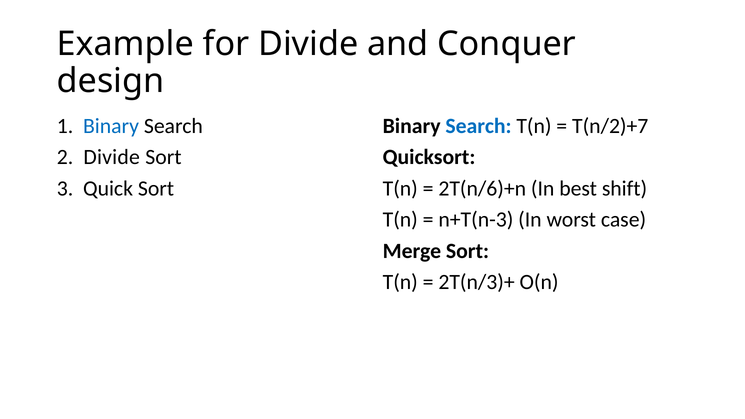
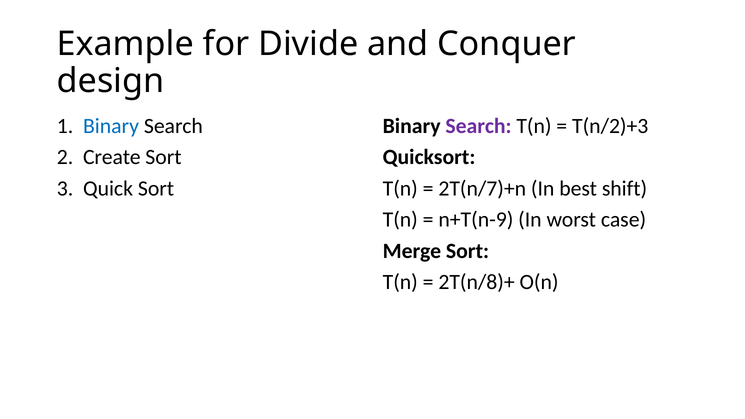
Search at (479, 126) colour: blue -> purple
T(n/2)+7: T(n/2)+7 -> T(n/2)+3
2 Divide: Divide -> Create
2T(n/6)+n: 2T(n/6)+n -> 2T(n/7)+n
n+T(n-3: n+T(n-3 -> n+T(n-9
2T(n/3)+: 2T(n/3)+ -> 2T(n/8)+
